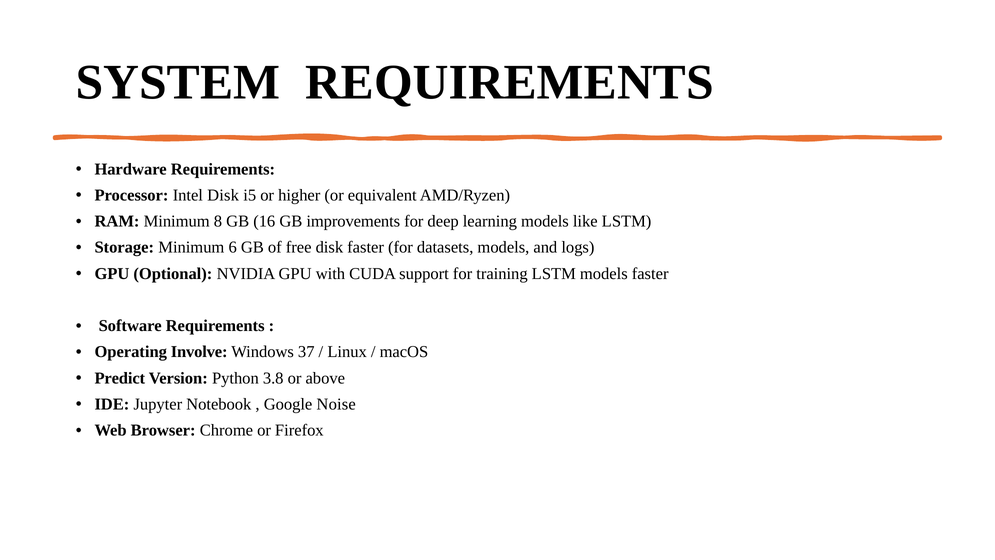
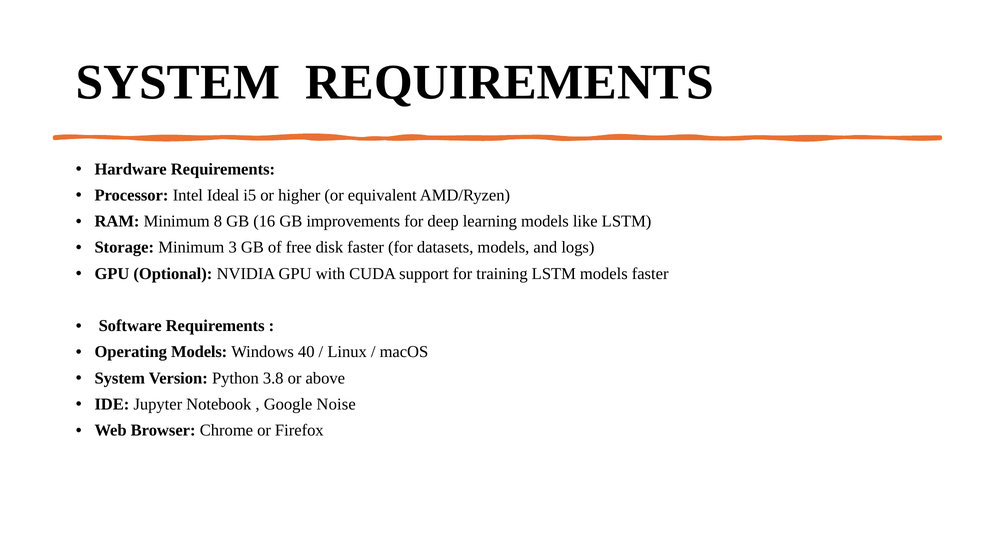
Intel Disk: Disk -> Ideal
6: 6 -> 3
Operating Involve: Involve -> Models
37: 37 -> 40
Predict at (120, 378): Predict -> System
